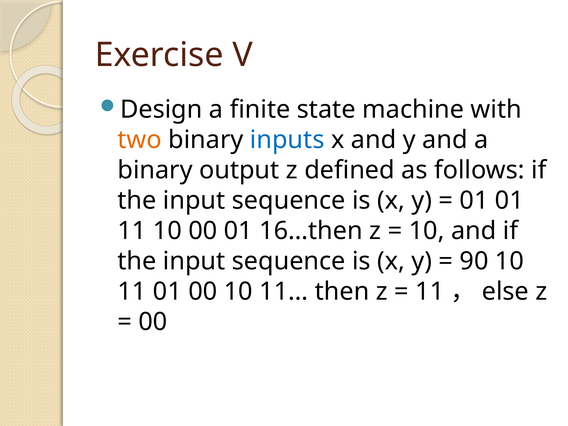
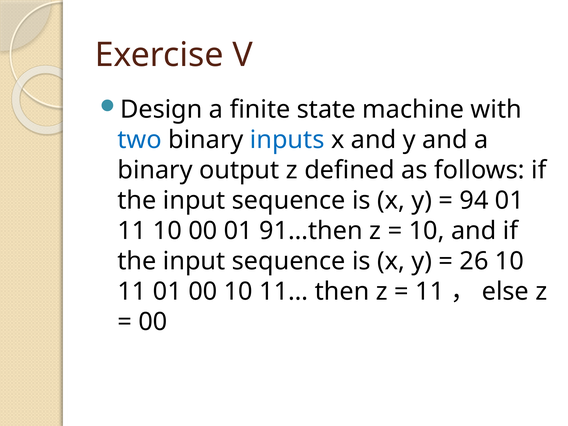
two colour: orange -> blue
01 at (474, 201): 01 -> 94
16…then: 16…then -> 91…then
90: 90 -> 26
